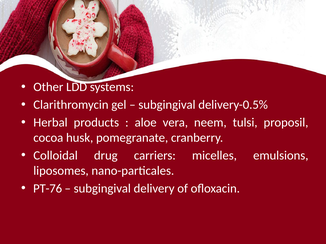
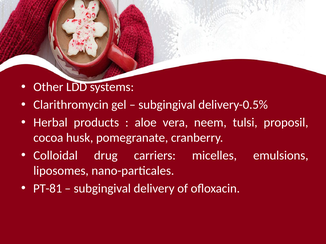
PT-76: PT-76 -> PT-81
